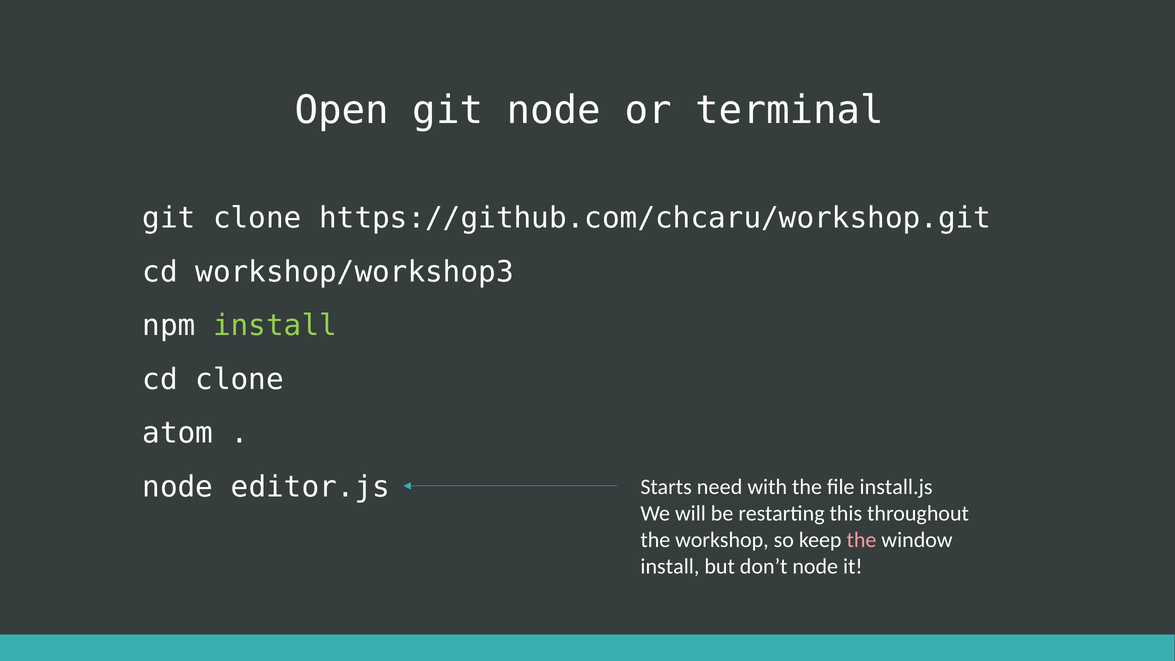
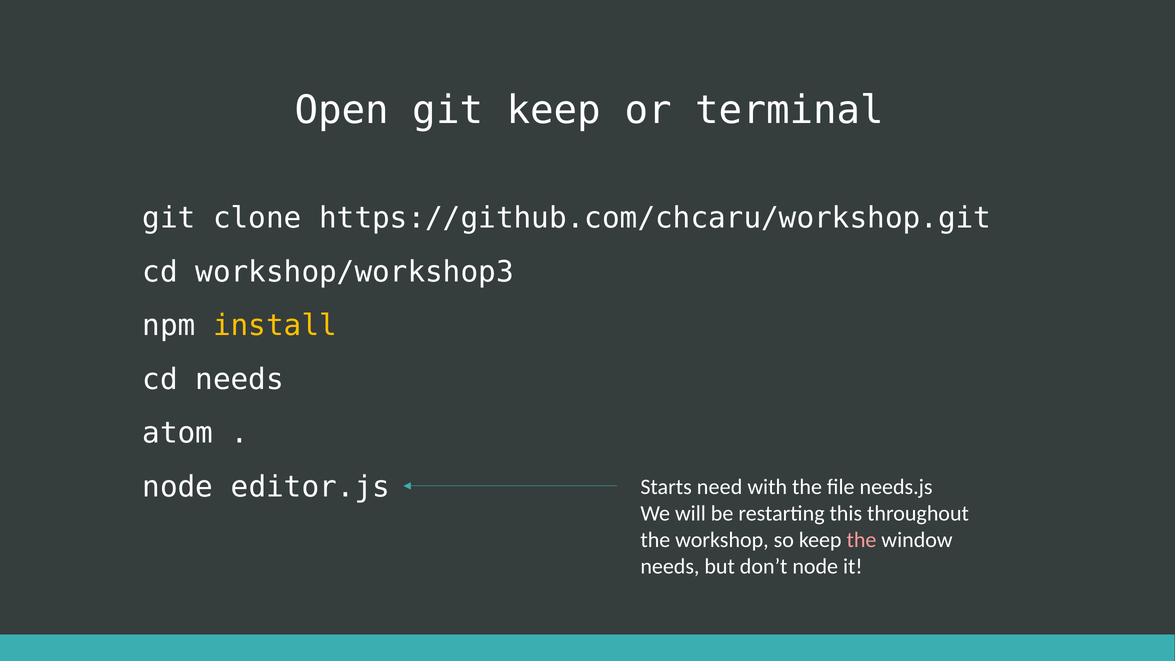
git node: node -> keep
install at (275, 326) colour: light green -> yellow
cd clone: clone -> needs
install.js: install.js -> needs.js
install at (670, 566): install -> needs
